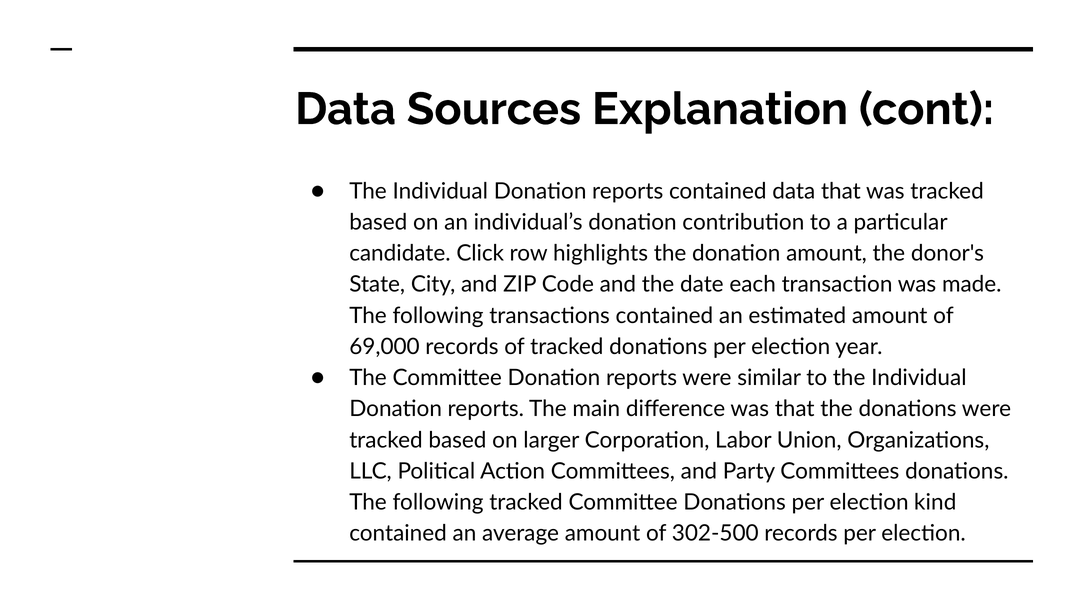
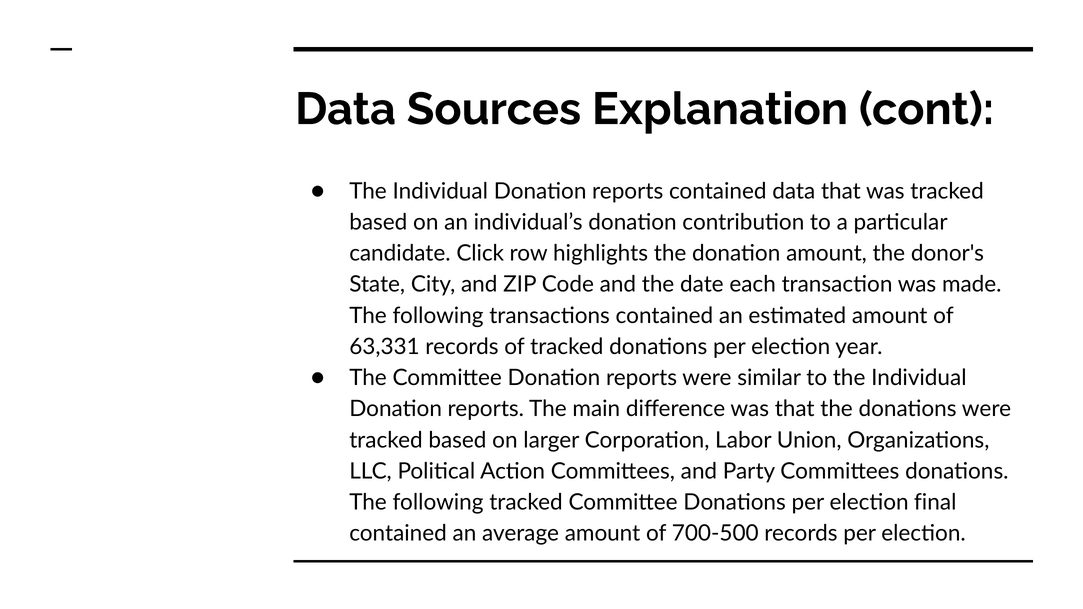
69,000: 69,000 -> 63,331
kind: kind -> final
302-500: 302-500 -> 700-500
